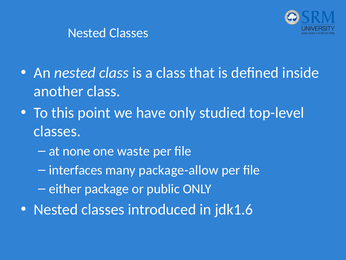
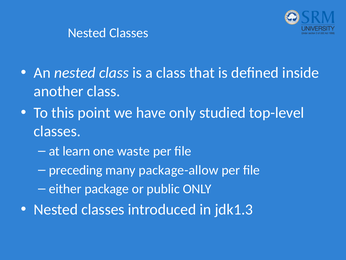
none: none -> learn
interfaces: interfaces -> preceding
jdk1.6: jdk1.6 -> jdk1.3
